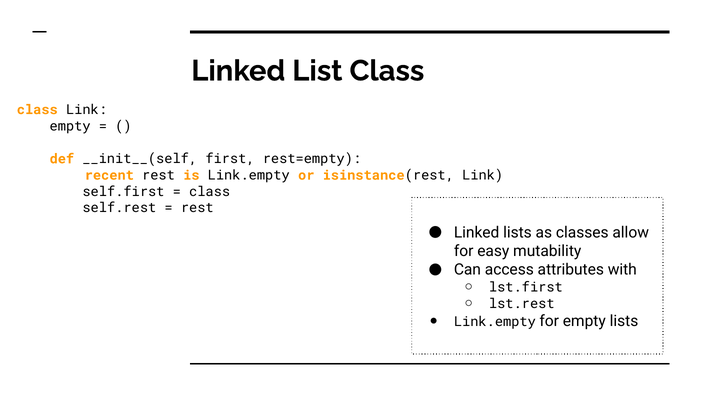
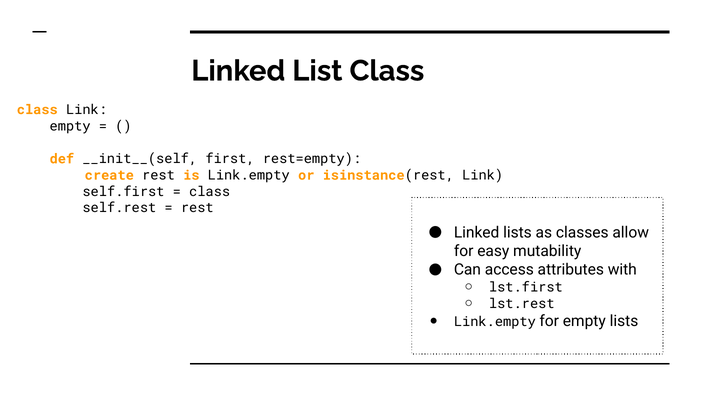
recent: recent -> create
